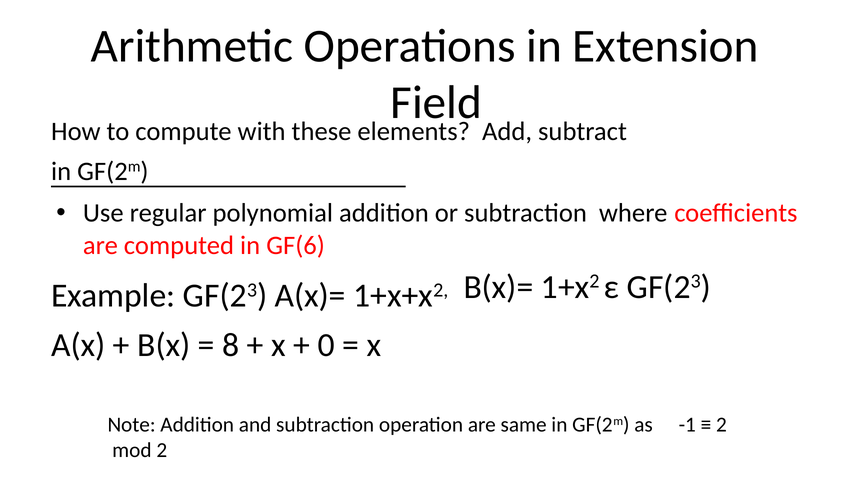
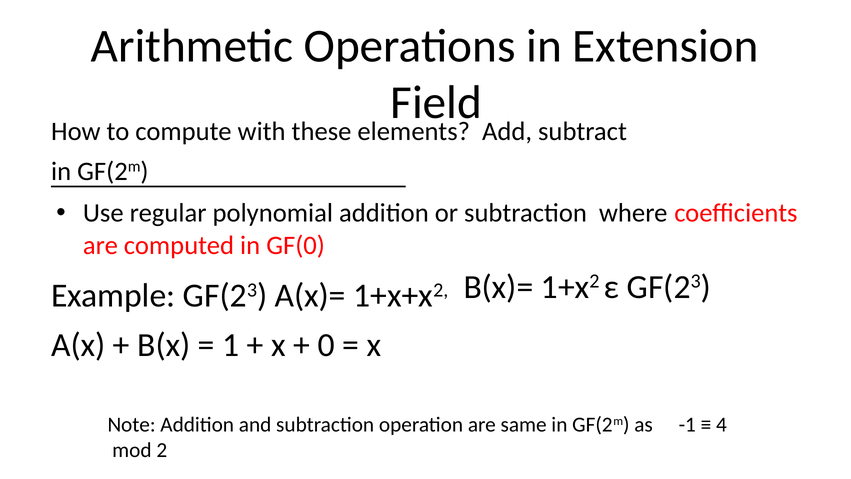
GF(6: GF(6 -> GF(0
8: 8 -> 1
2 at (721, 424): 2 -> 4
